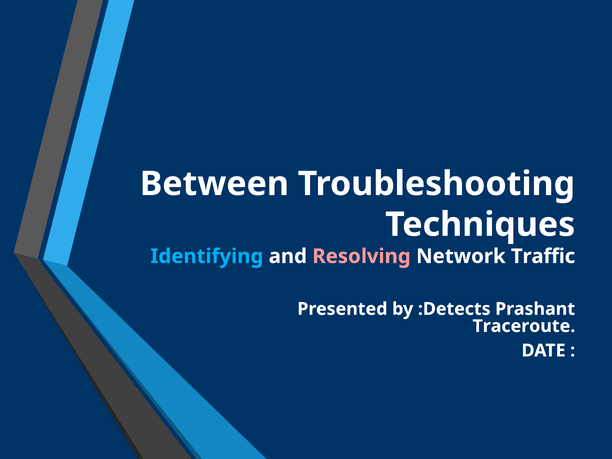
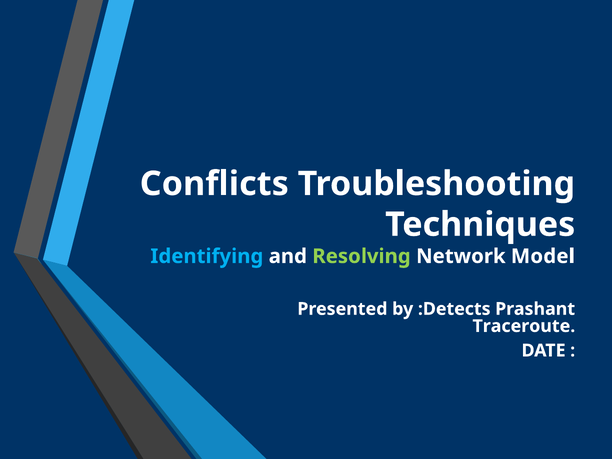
Between: Between -> Conflicts
Resolving colour: pink -> light green
Traffic: Traffic -> Model
